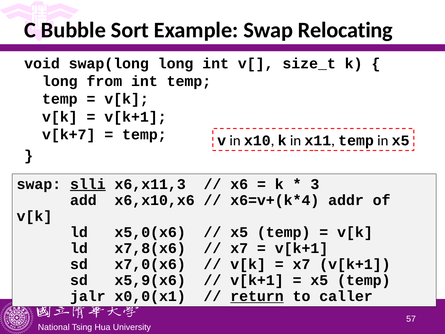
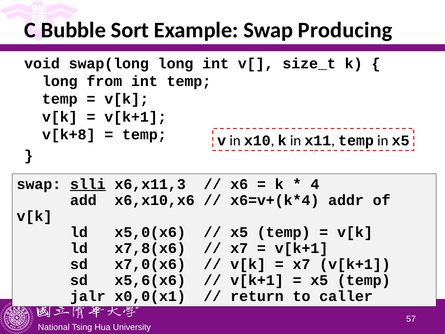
Relocating: Relocating -> Producing
v[k+7: v[k+7 -> v[k+8
3: 3 -> 4
x5,9(x6: x5,9(x6 -> x5,6(x6
return underline: present -> none
